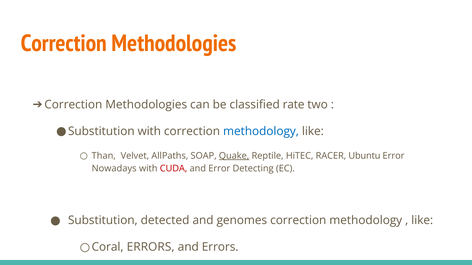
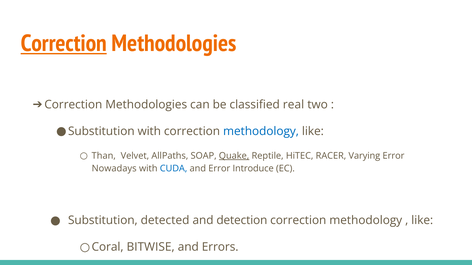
Correction at (64, 44) underline: none -> present
rate: rate -> real
Ubuntu: Ubuntu -> Varying
CUDA colour: red -> blue
Detecting: Detecting -> Introduce
genomes: genomes -> detection
ERRORS at (151, 248): ERRORS -> BITWISE
